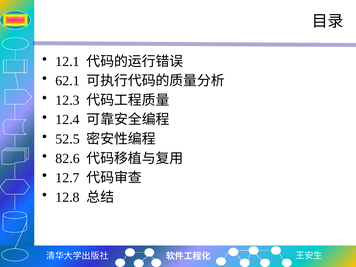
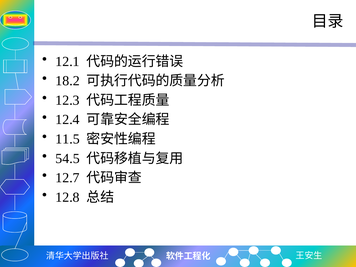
62.1: 62.1 -> 18.2
52.5: 52.5 -> 11.5
82.6: 82.6 -> 54.5
